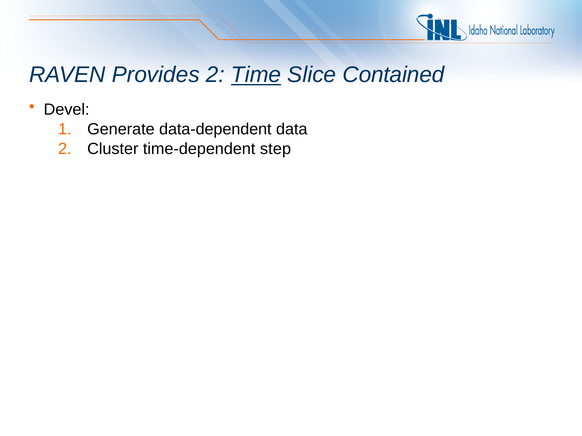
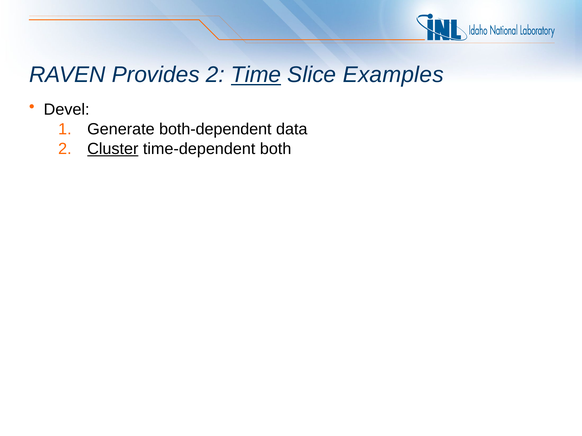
Contained: Contained -> Examples
data-dependent: data-dependent -> both-dependent
Cluster underline: none -> present
step: step -> both
